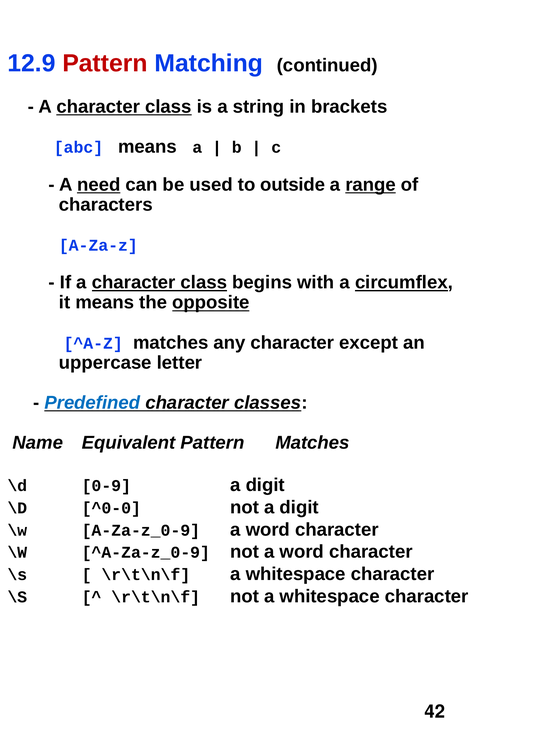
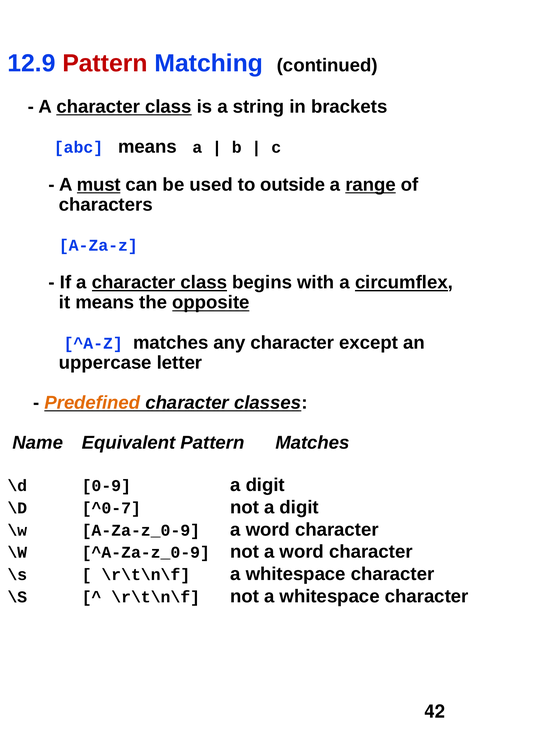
need: need -> must
Predefined colour: blue -> orange
^0-0: ^0-0 -> ^0-7
